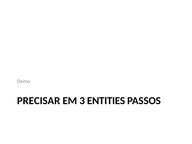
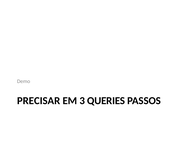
ENTITIES: ENTITIES -> QUERIES
